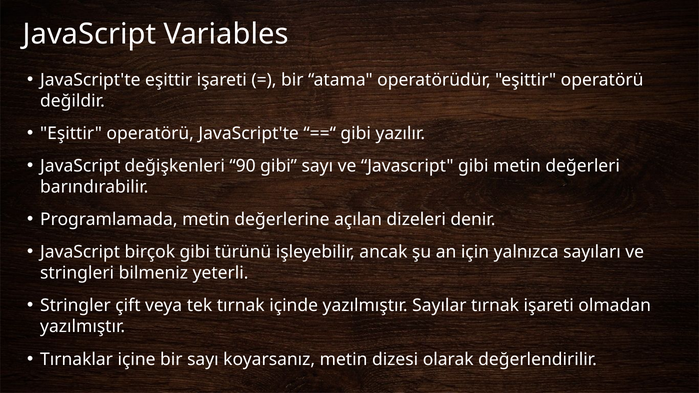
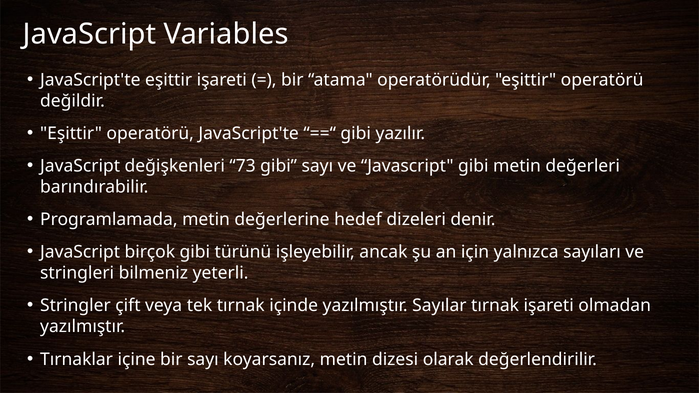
90: 90 -> 73
açılan: açılan -> hedef
